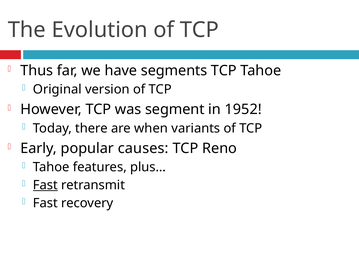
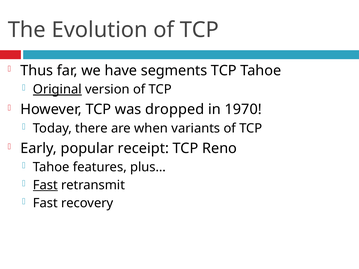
Original underline: none -> present
segment: segment -> dropped
1952: 1952 -> 1970
causes: causes -> receipt
